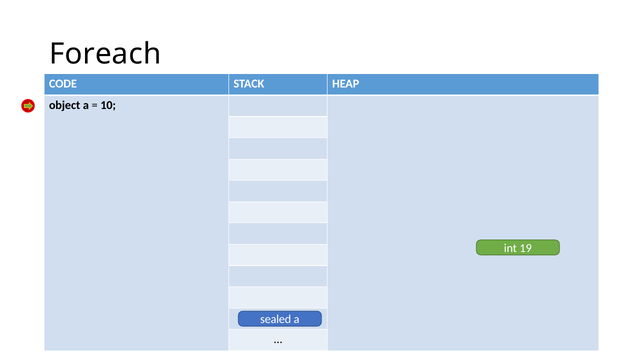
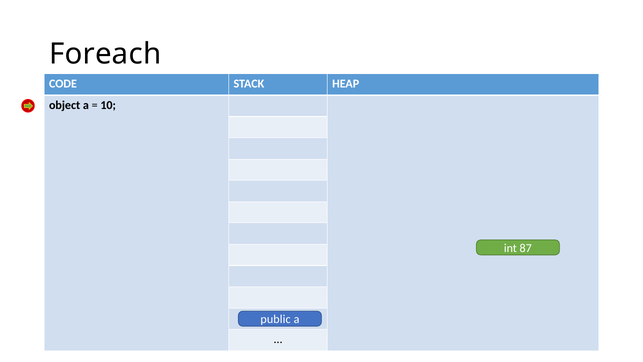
19: 19 -> 87
sealed: sealed -> public
